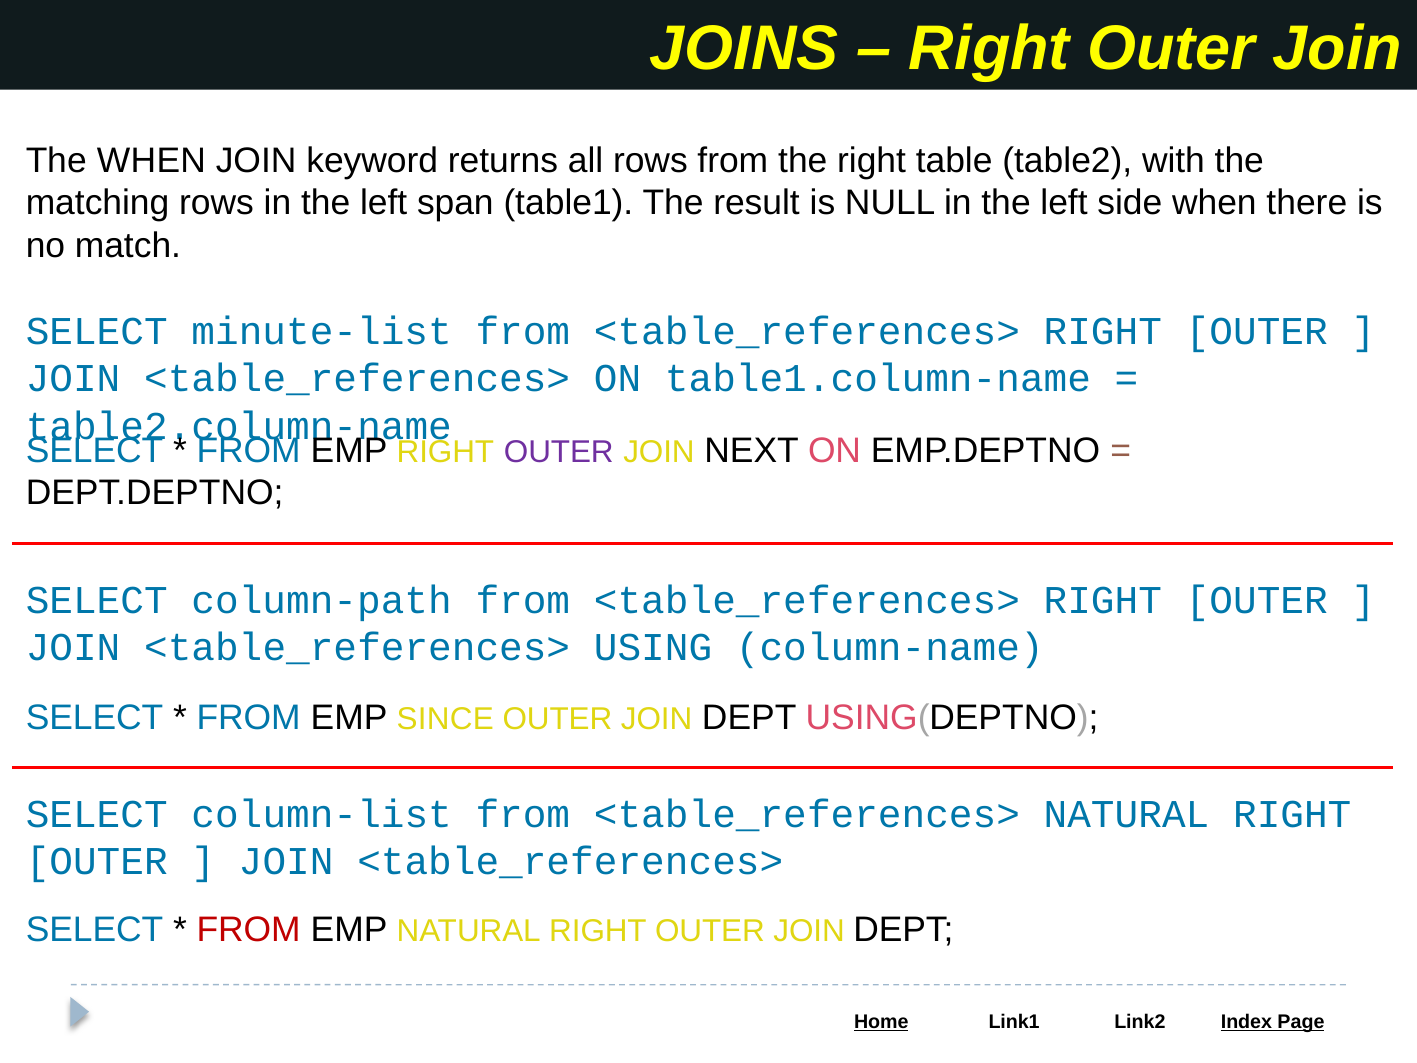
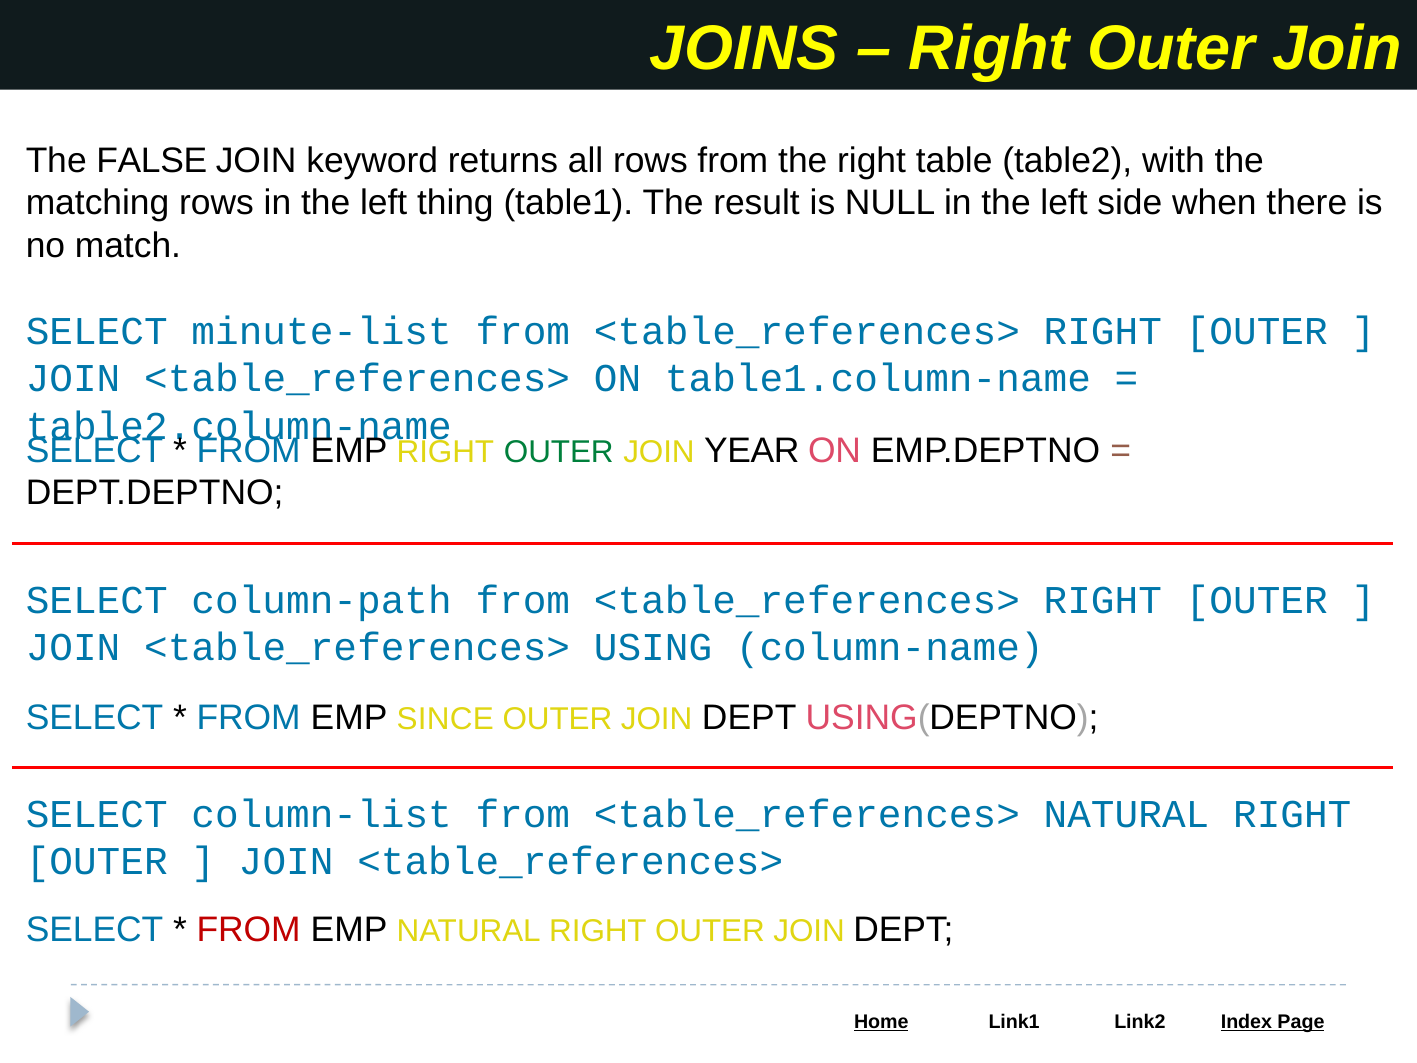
The WHEN: WHEN -> FALSE
span: span -> thing
OUTER at (559, 452) colour: purple -> green
NEXT: NEXT -> YEAR
